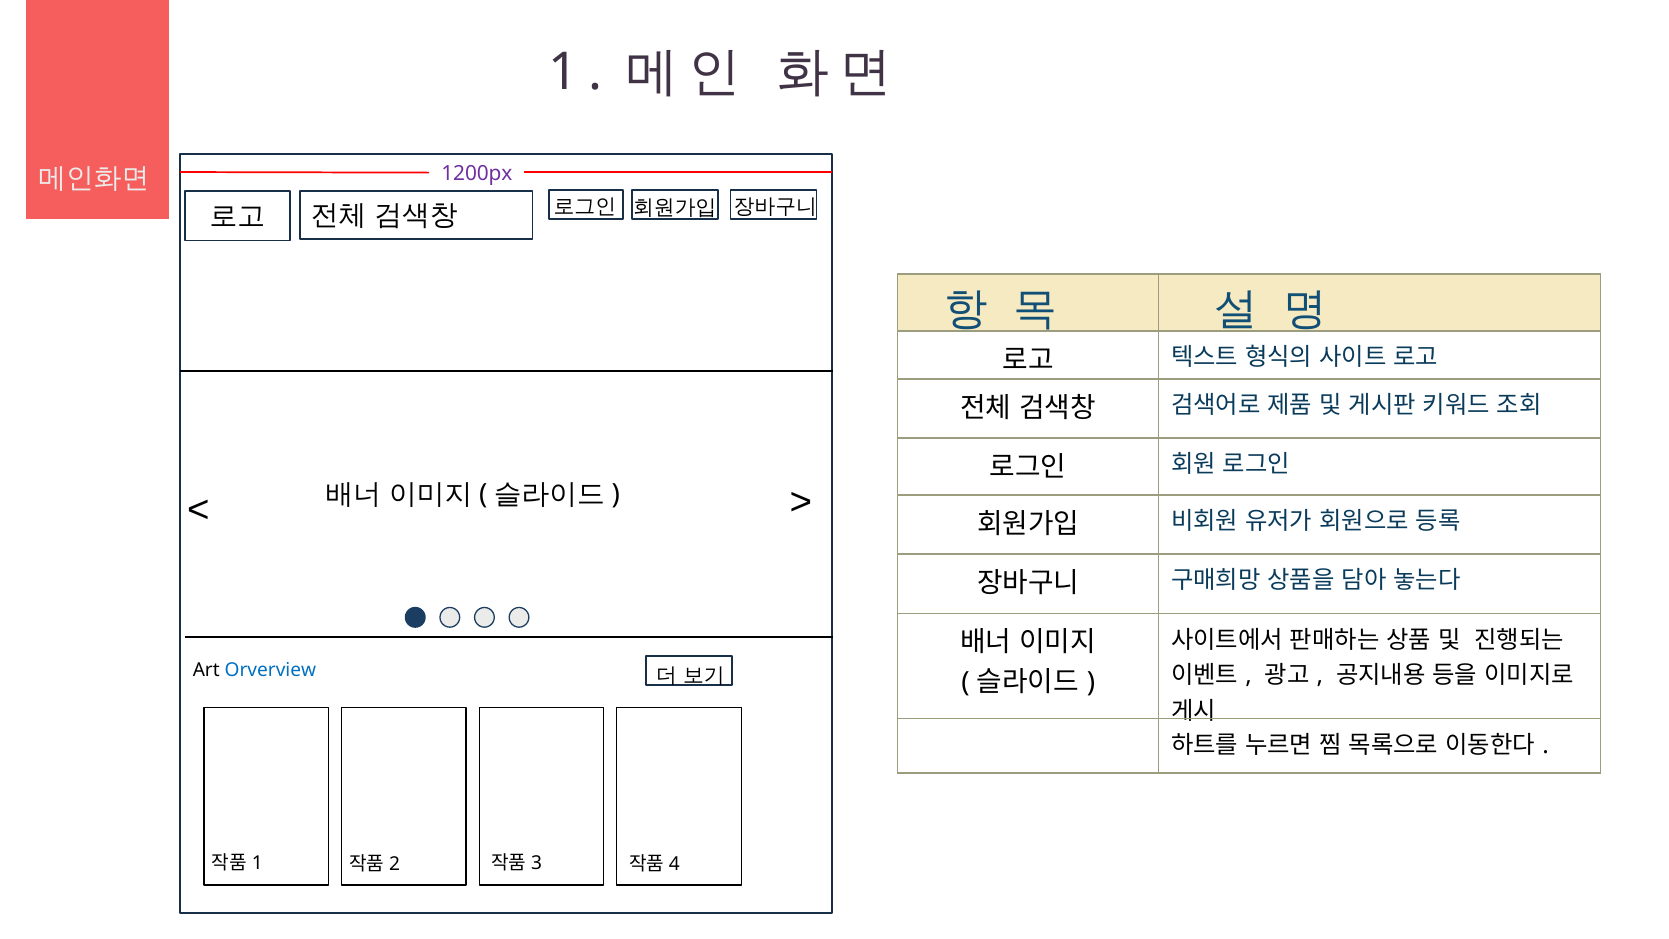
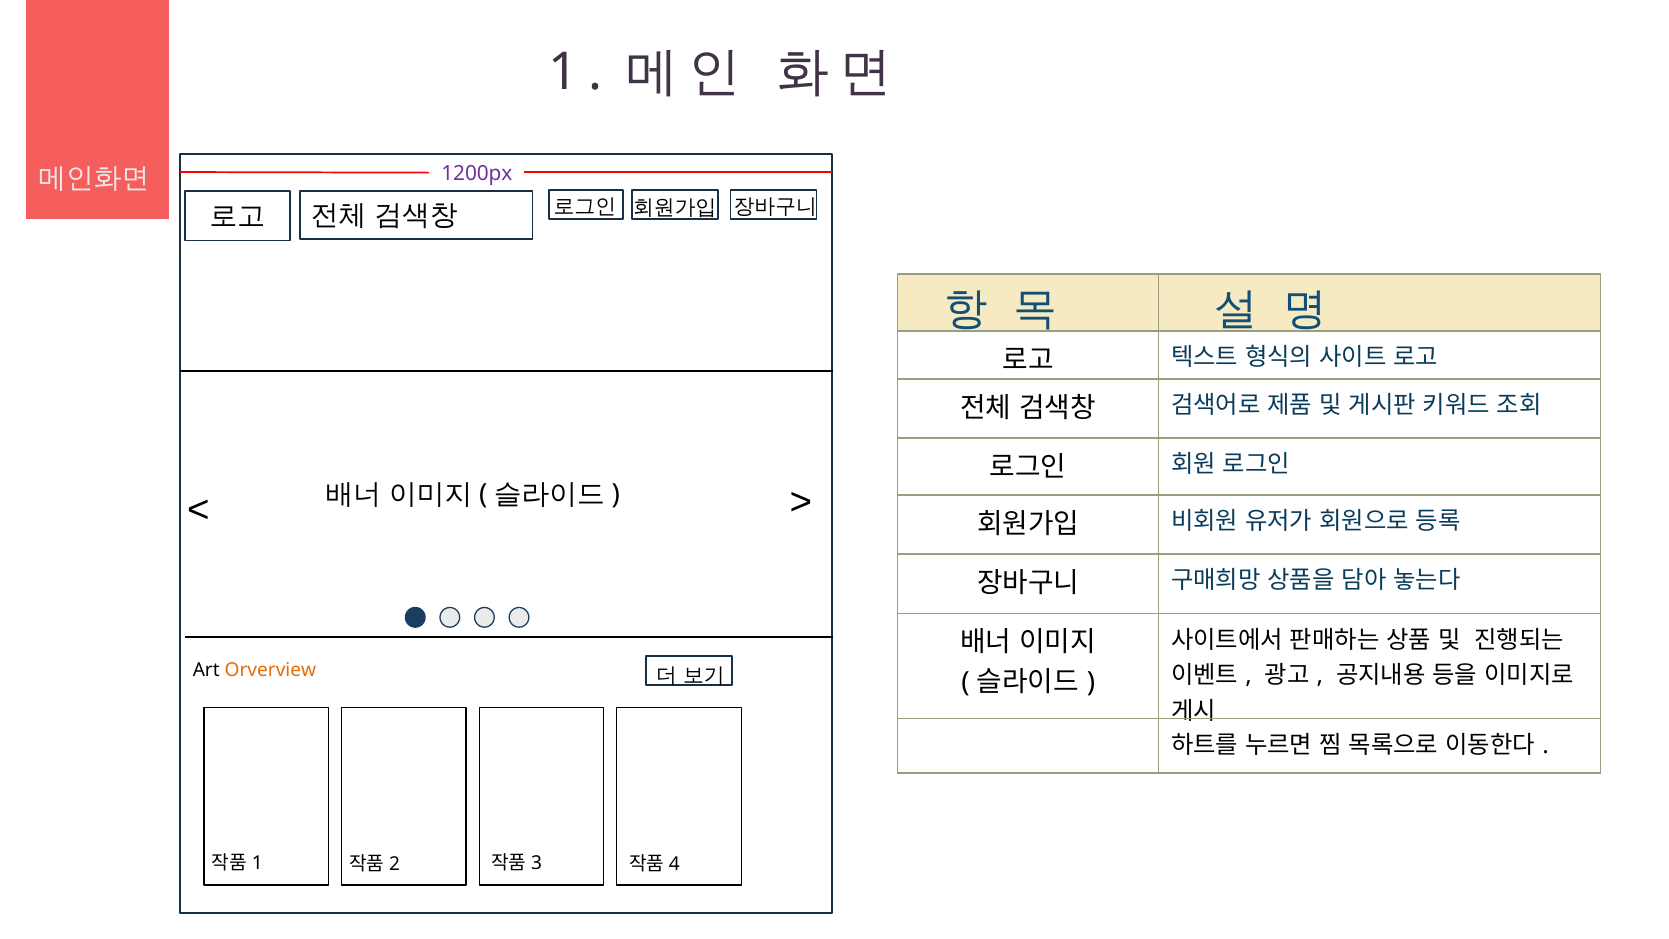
Orverview colour: blue -> orange
